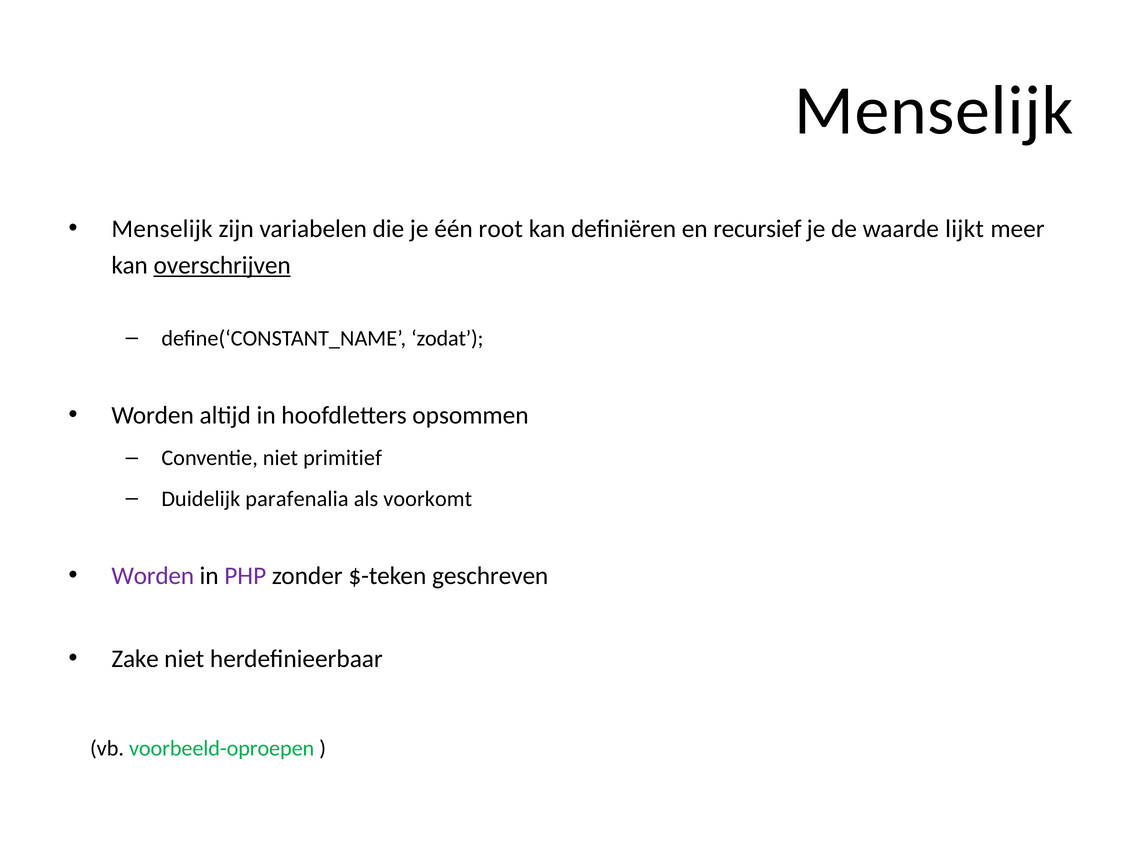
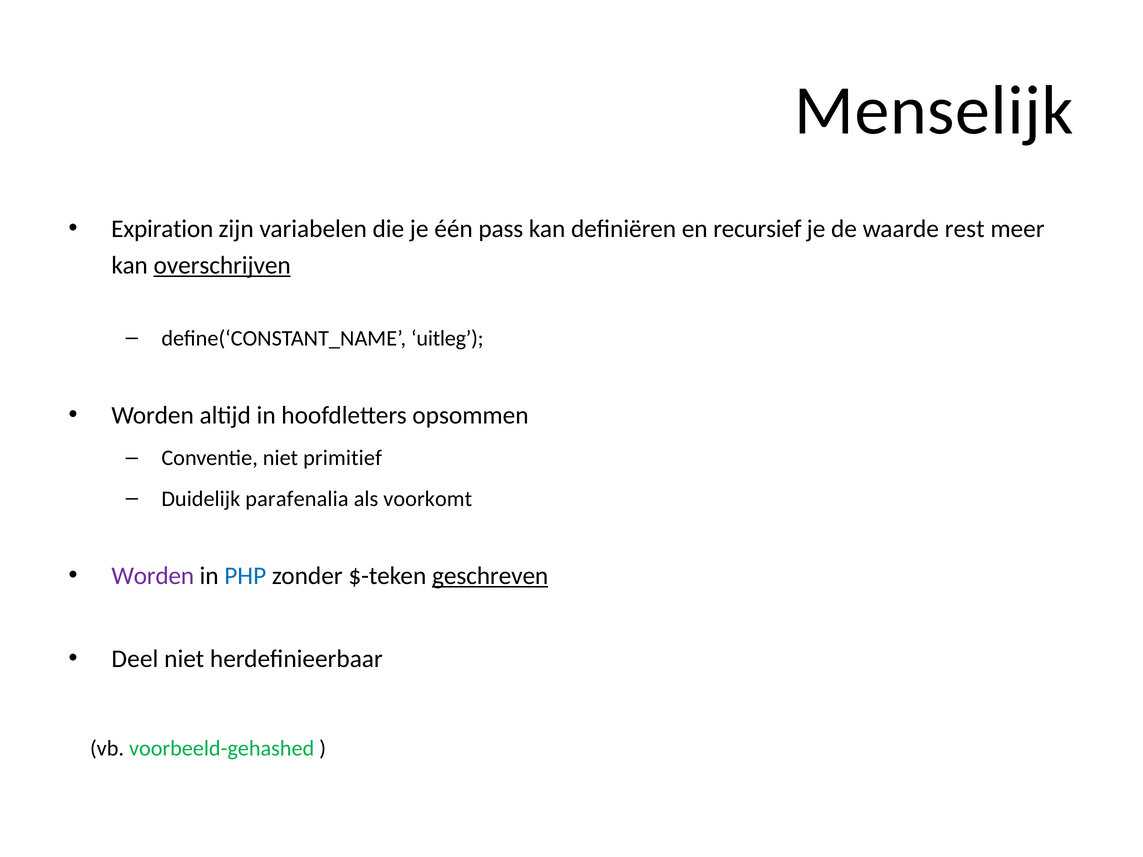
Menselijk at (162, 229): Menselijk -> Expiration
root: root -> pass
lijkt: lijkt -> rest
zodat: zodat -> uitleg
PHP colour: purple -> blue
geschreven underline: none -> present
Zake: Zake -> Deel
voorbeeld-oproepen: voorbeeld-oproepen -> voorbeeld-gehashed
